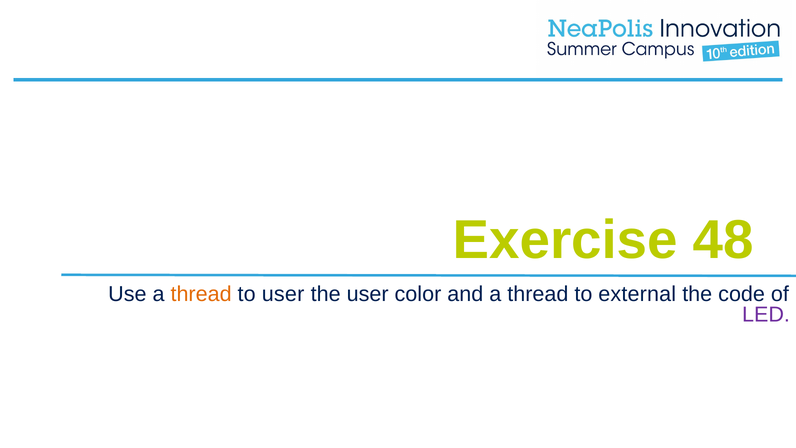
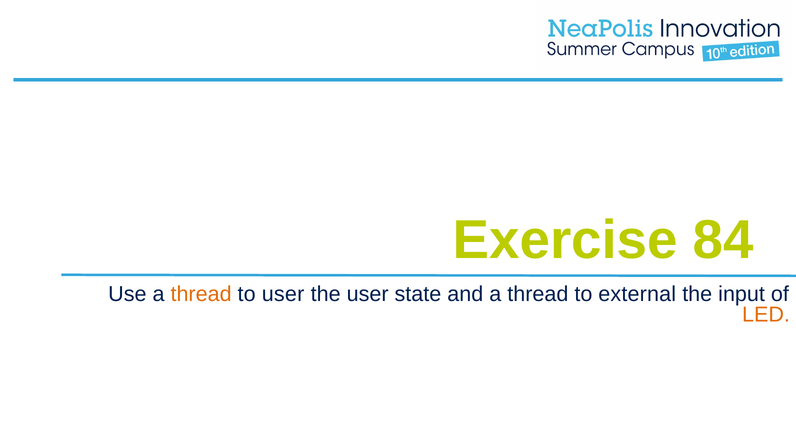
48: 48 -> 84
color: color -> state
code: code -> input
LED colour: purple -> orange
